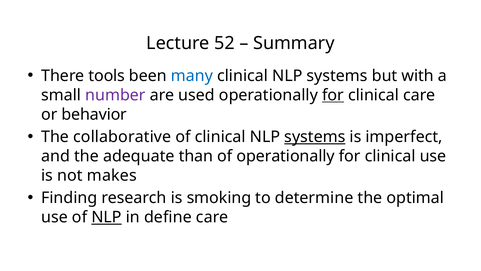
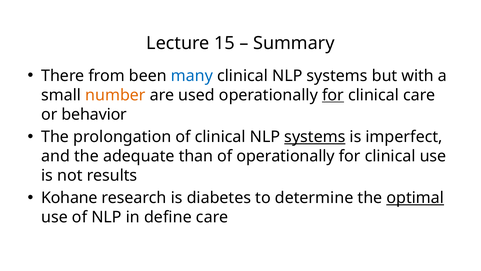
52: 52 -> 15
tools: tools -> from
number colour: purple -> orange
collaborative: collaborative -> prolongation
makes: makes -> results
Finding: Finding -> Kohane
smoking: smoking -> diabetes
optimal underline: none -> present
NLP at (106, 217) underline: present -> none
